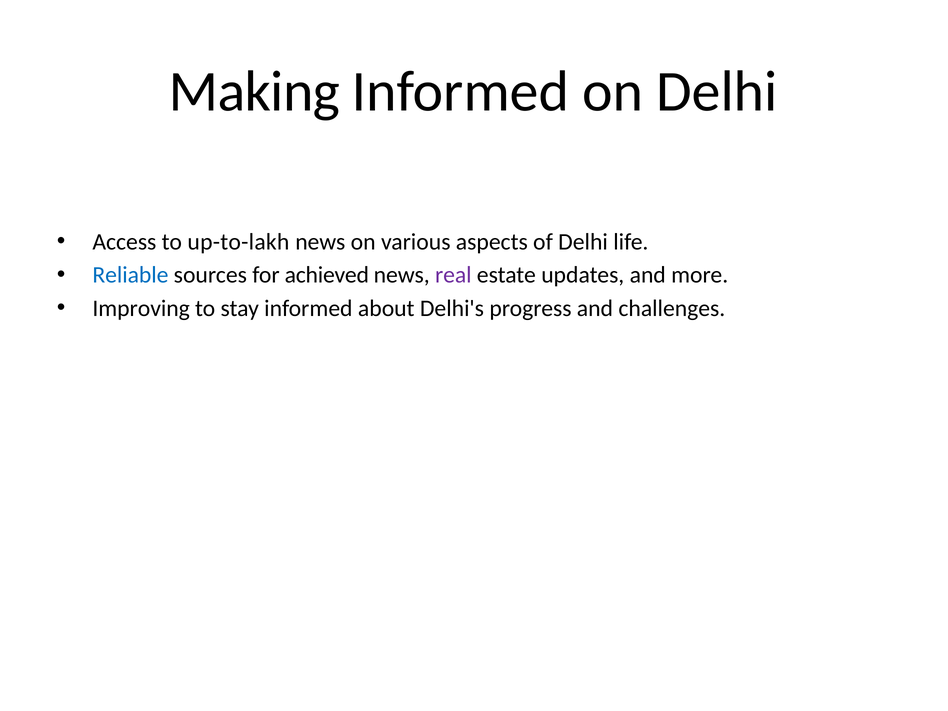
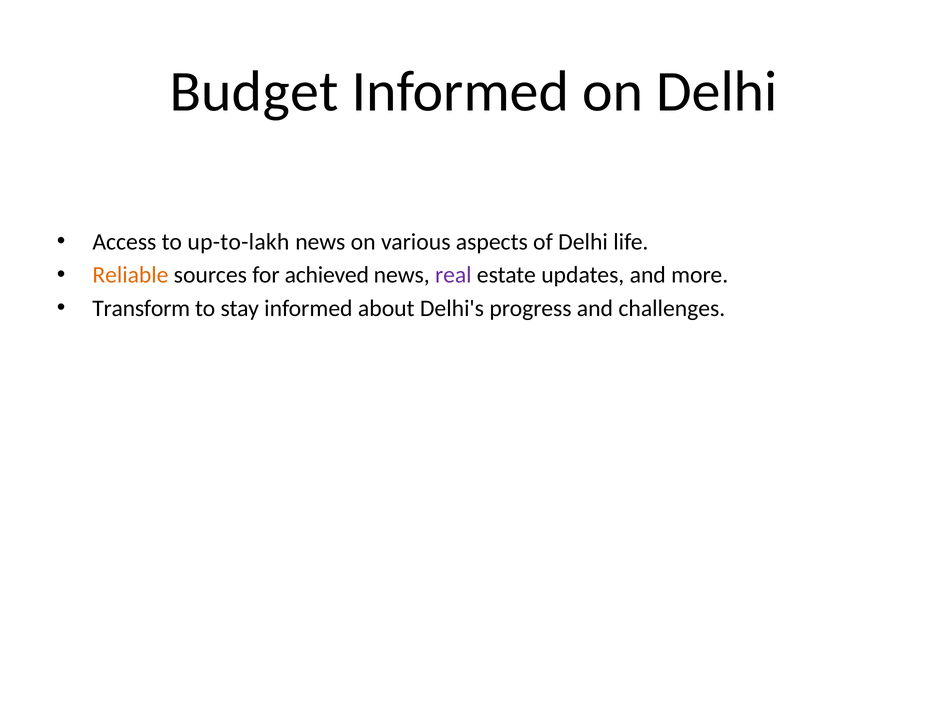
Making: Making -> Budget
Reliable colour: blue -> orange
Improving: Improving -> Transform
